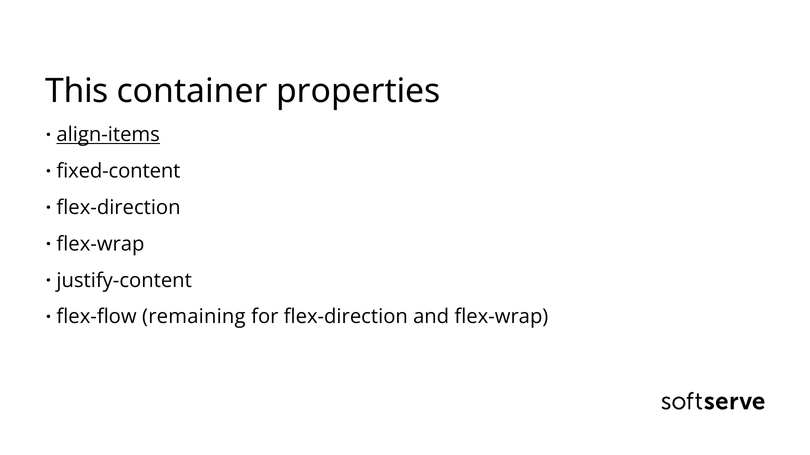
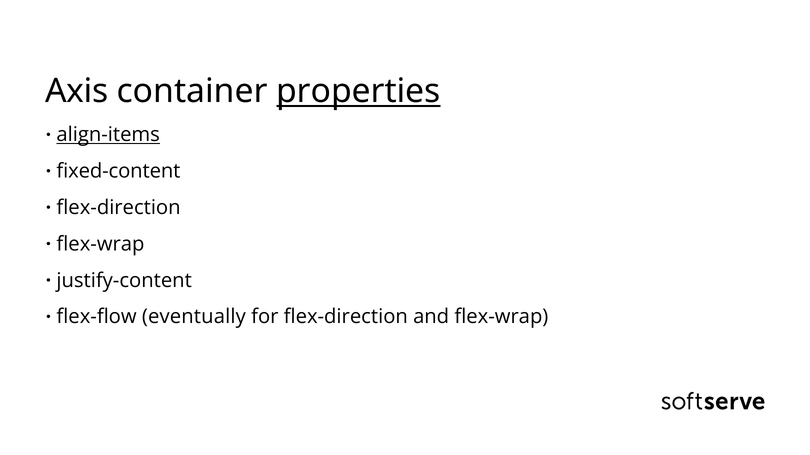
This: This -> Axis
properties underline: none -> present
remaining: remaining -> eventually
